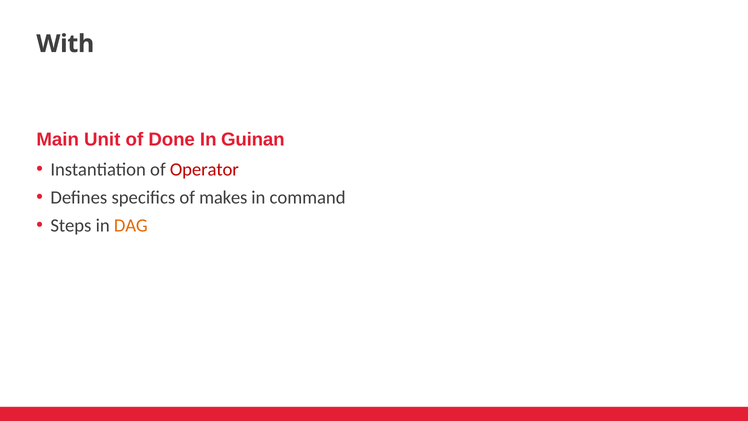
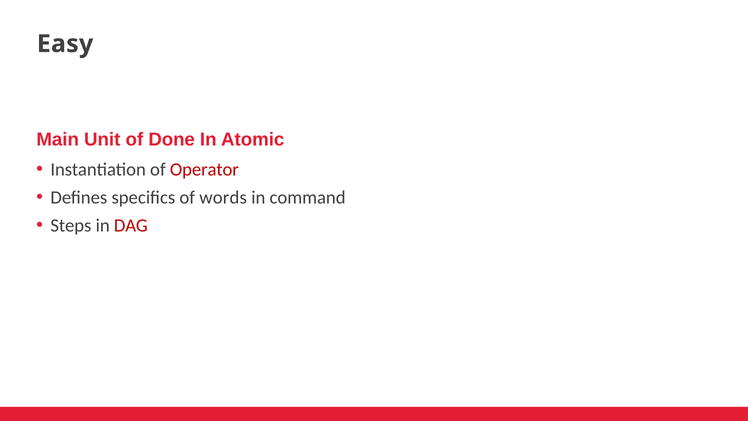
With: With -> Easy
Guinan: Guinan -> Atomic
makes: makes -> words
DAG colour: orange -> red
